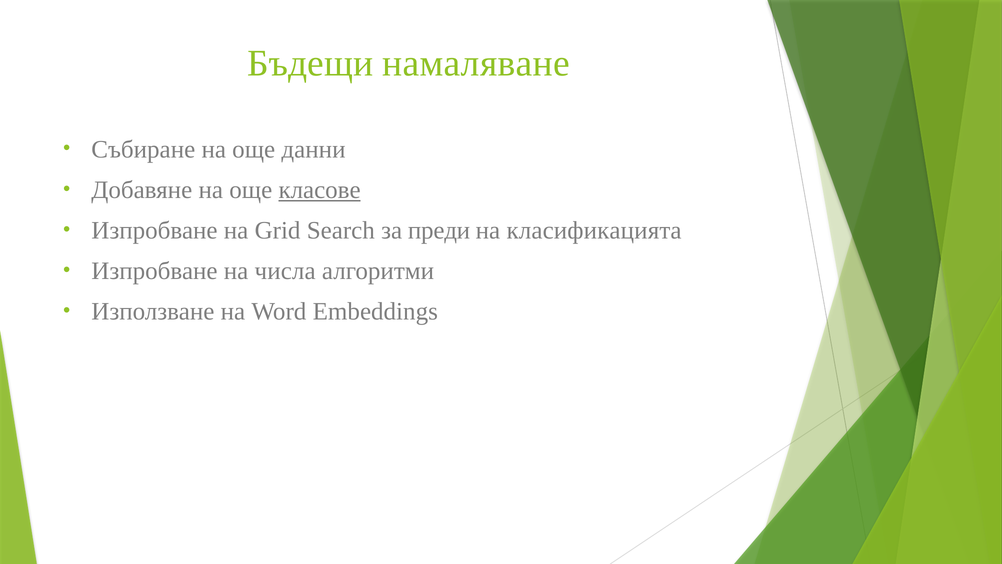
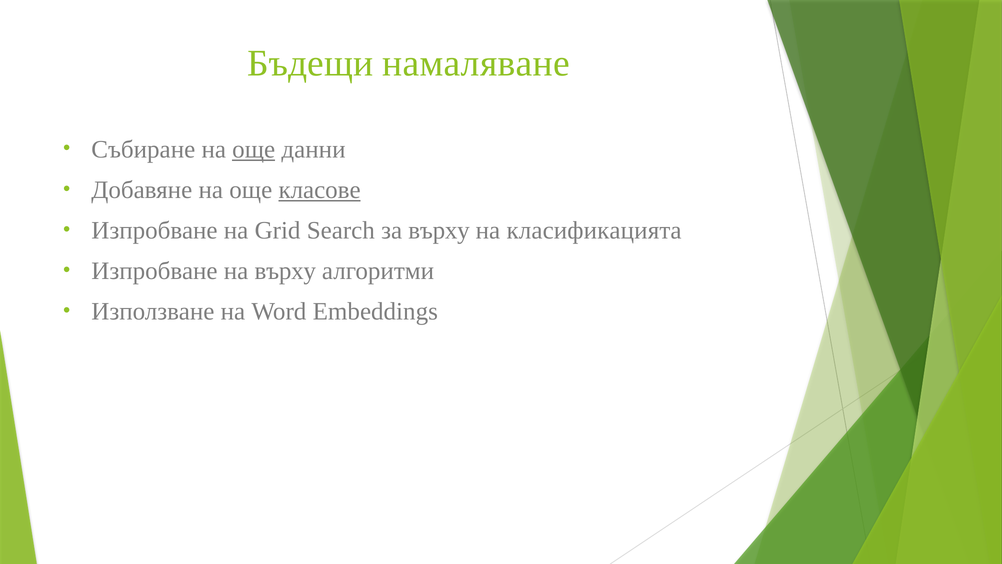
още at (254, 149) underline: none -> present
за преди: преди -> върху
на числа: числа -> върху
